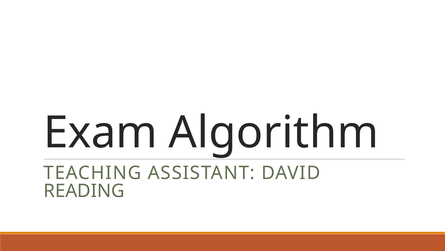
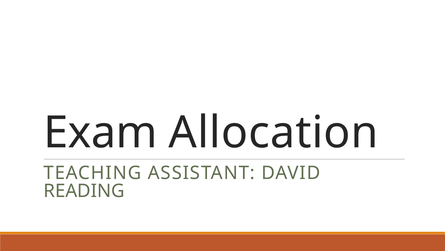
Algorithm: Algorithm -> Allocation
